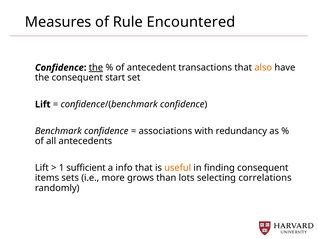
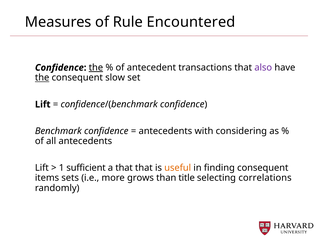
also colour: orange -> purple
the at (42, 78) underline: none -> present
start: start -> slow
associations at (165, 131): associations -> antecedents
redundancy: redundancy -> considering
a info: info -> that
lots: lots -> title
